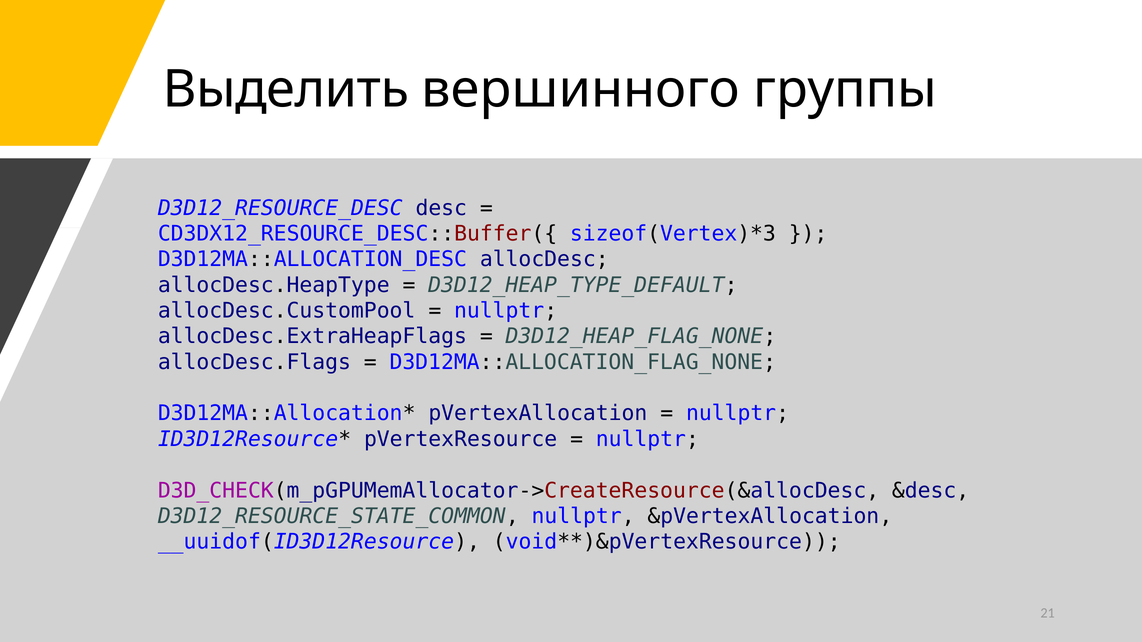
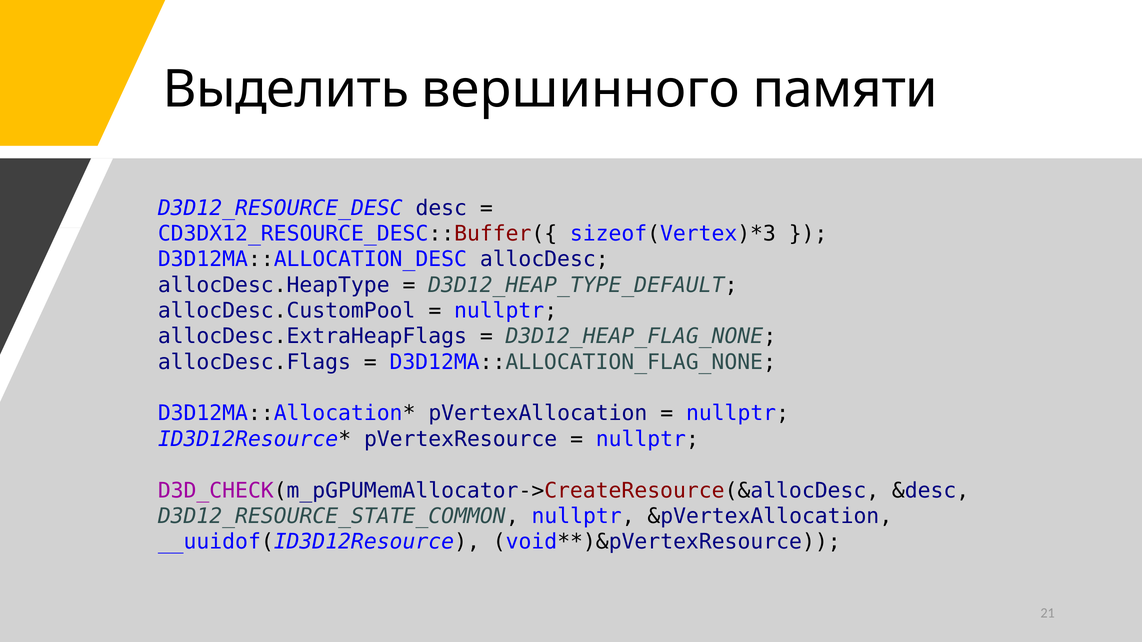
группы: группы -> памяти
